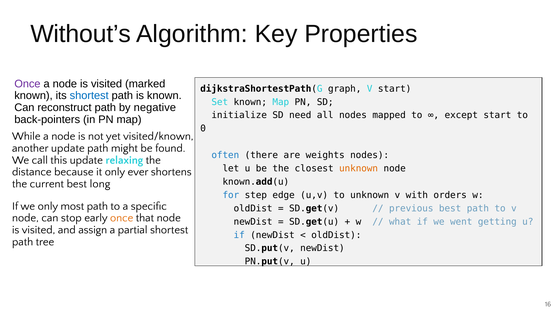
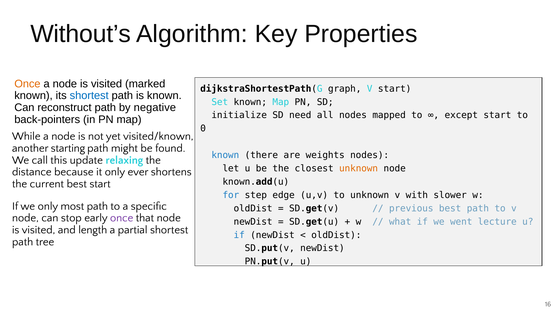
Once at (27, 84) colour: purple -> orange
another update: update -> starting
often at (225, 155): often -> known
best long: long -> start
orders: orders -> slower
once at (122, 218) colour: orange -> purple
getting: getting -> lecture
assign: assign -> length
